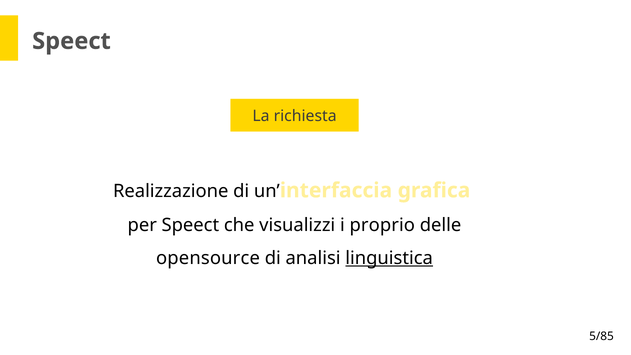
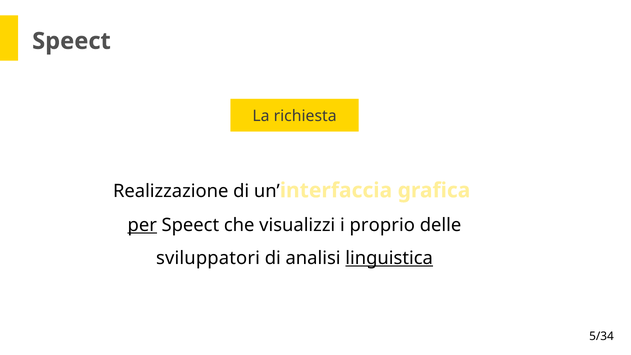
per underline: none -> present
opensource: opensource -> sviluppatori
5/85: 5/85 -> 5/34
